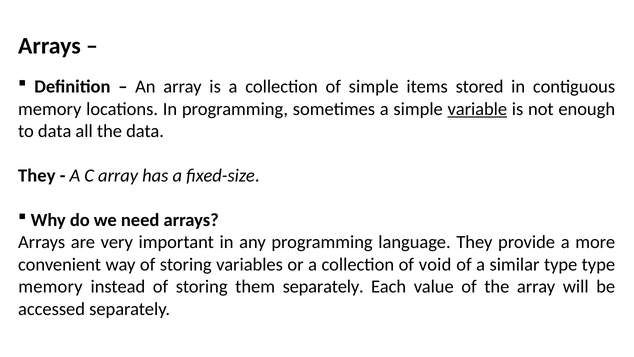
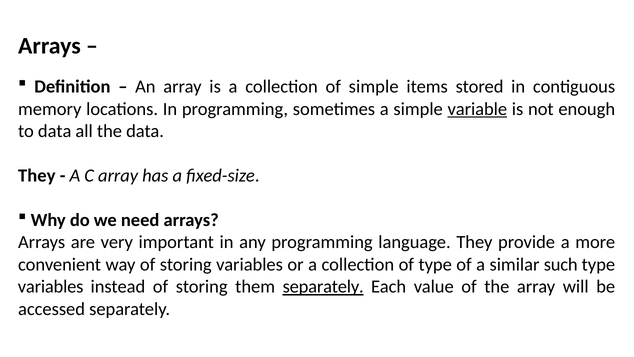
of void: void -> type
similar type: type -> such
memory at (50, 286): memory -> variables
separately at (323, 286) underline: none -> present
